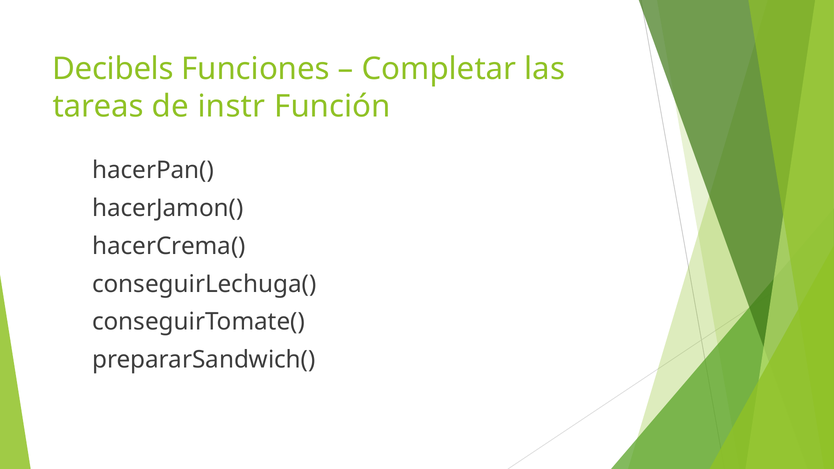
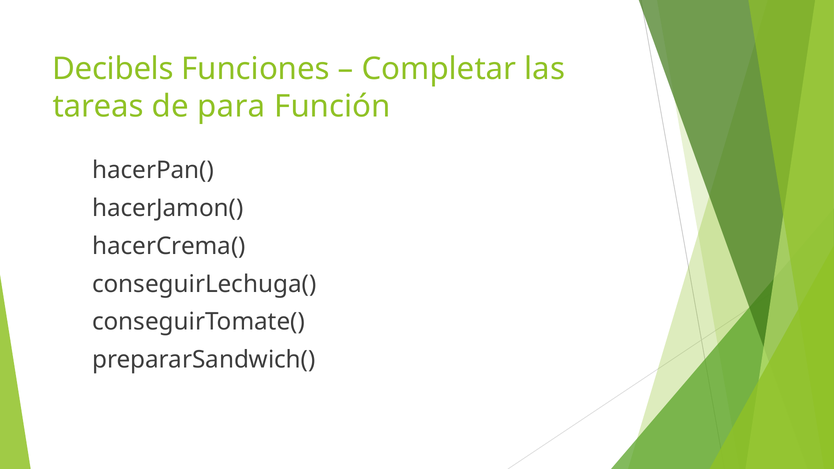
instr: instr -> para
